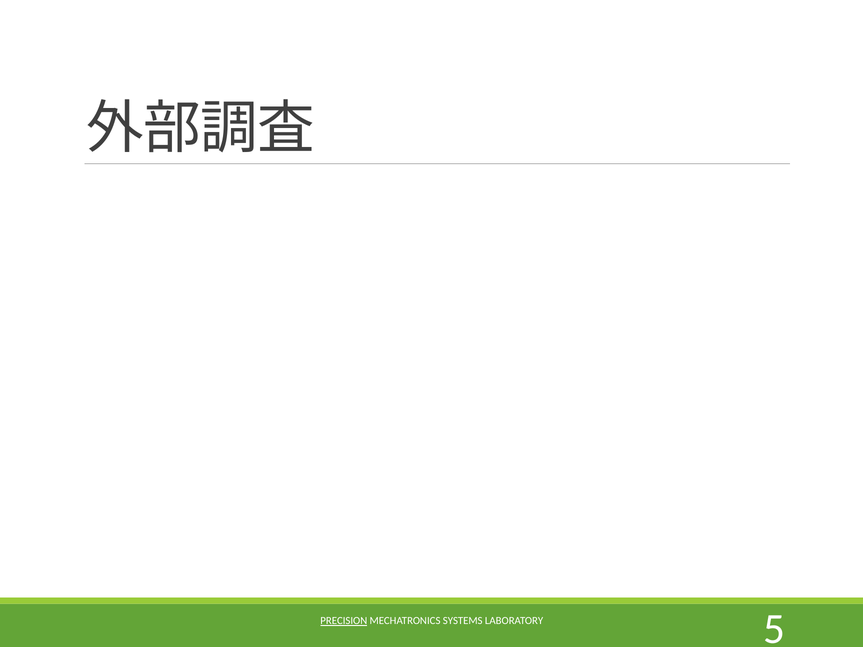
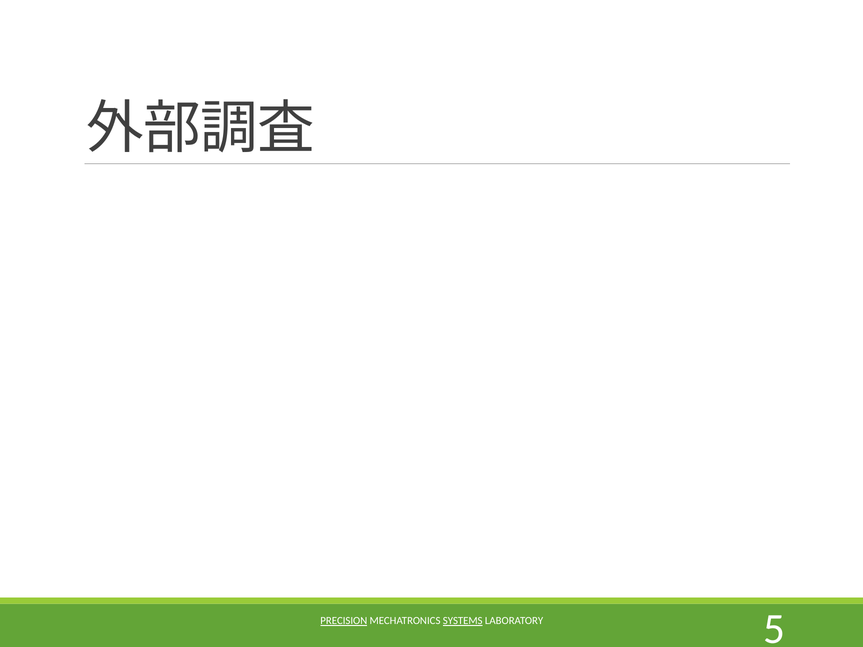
SYSTEMS underline: none -> present
